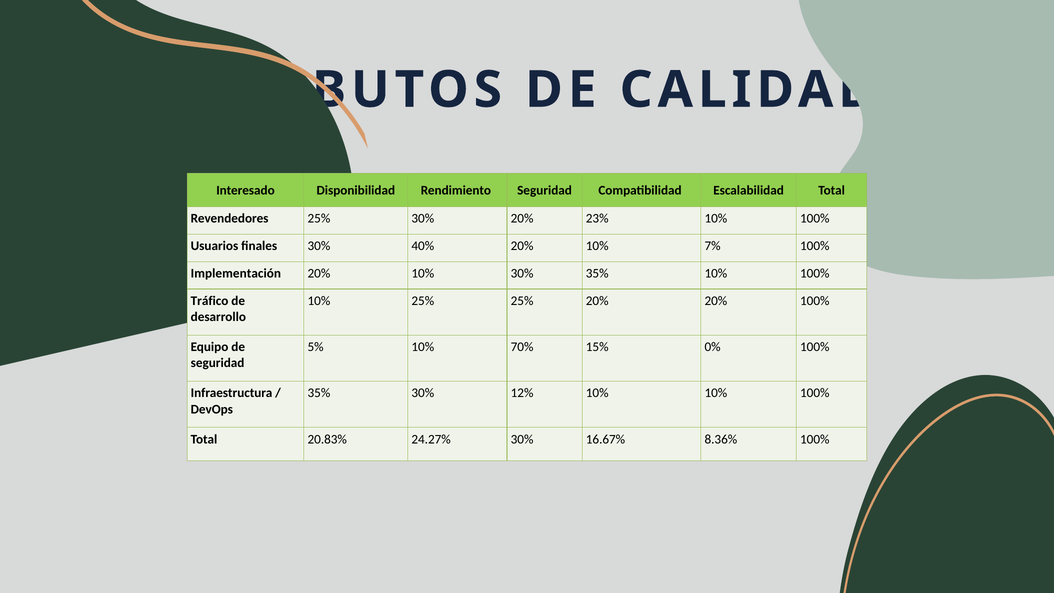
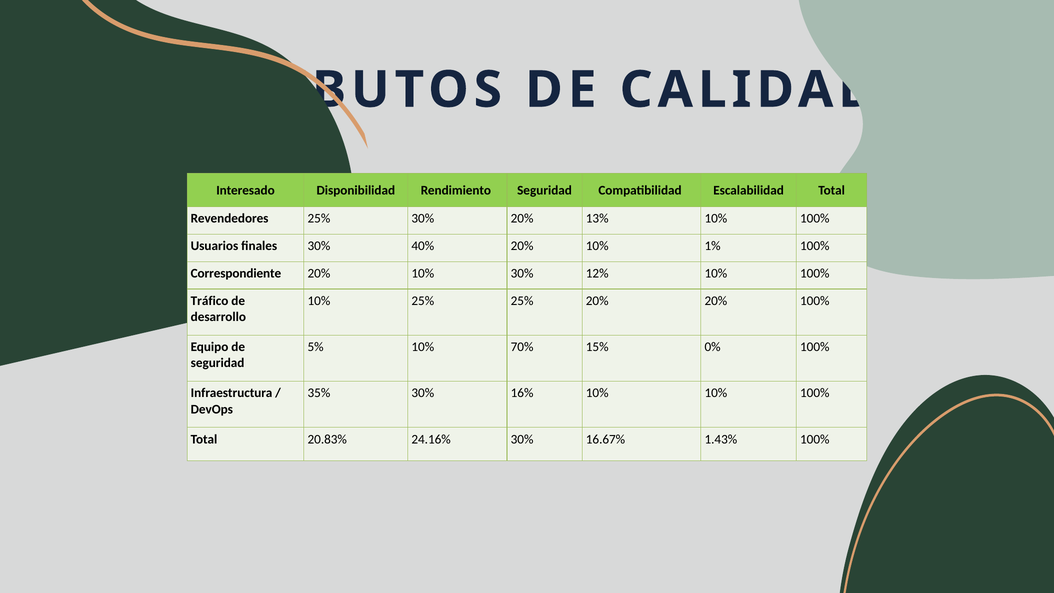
23%: 23% -> 13%
7%: 7% -> 1%
Implementación: Implementación -> Correspondiente
30% 35%: 35% -> 12%
12%: 12% -> 16%
24.27%: 24.27% -> 24.16%
8.36%: 8.36% -> 1.43%
